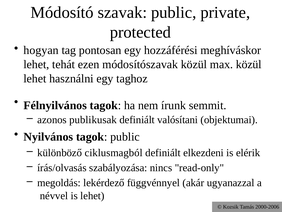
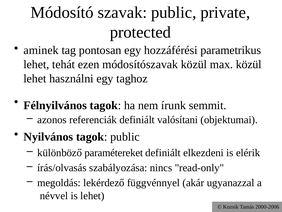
hogyan: hogyan -> aminek
meghíváskor: meghíváskor -> parametrikus
publikusak: publikusak -> referenciák
ciklusmagból: ciklusmagból -> paramétereket
